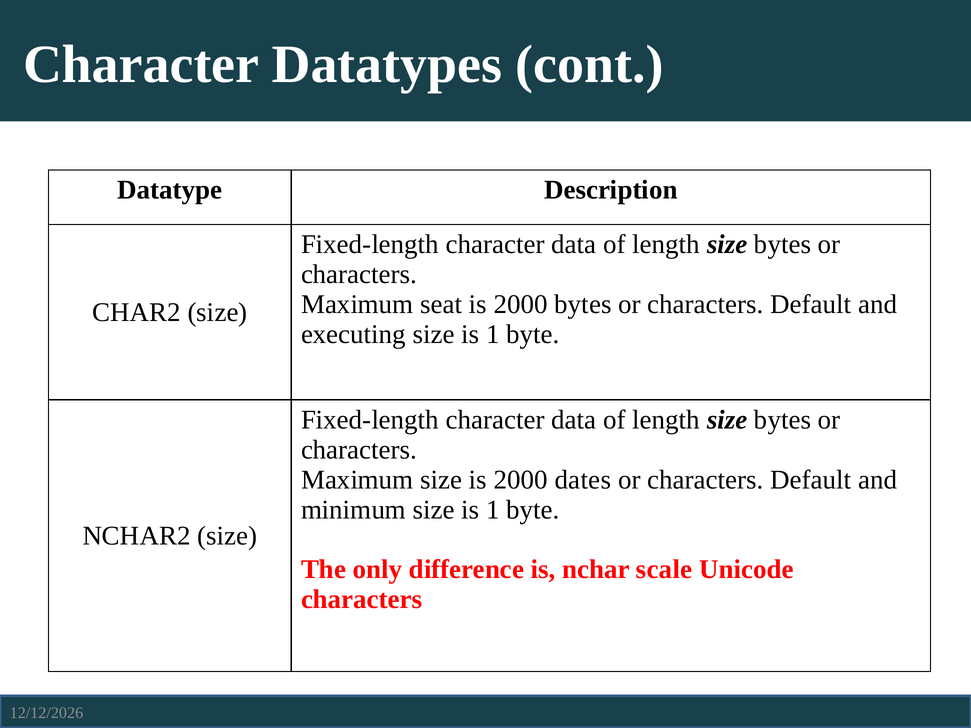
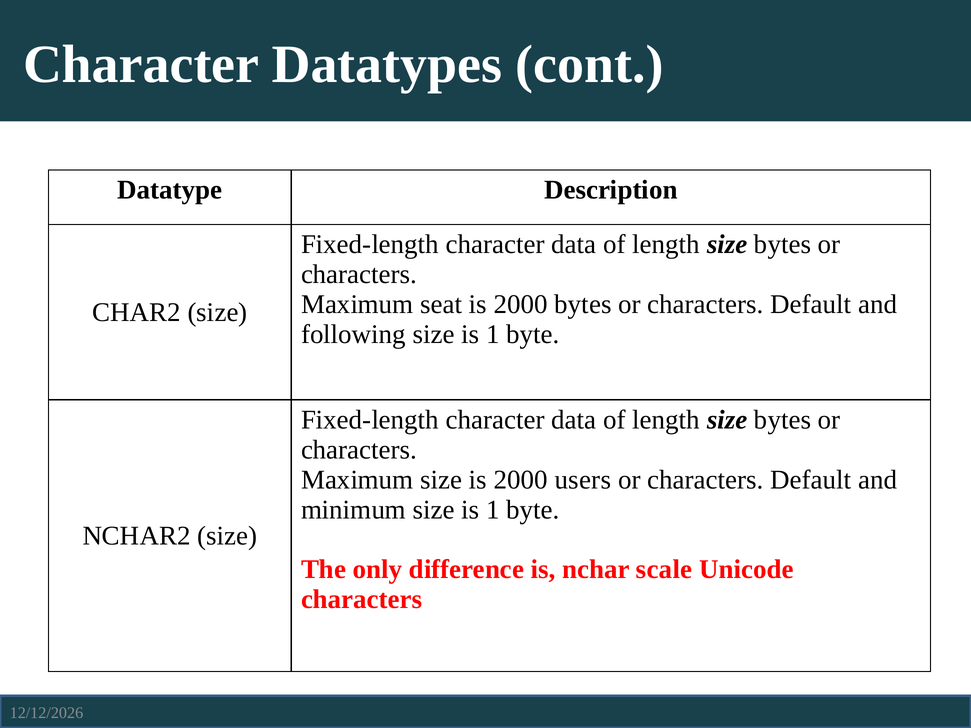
executing: executing -> following
dates: dates -> users
